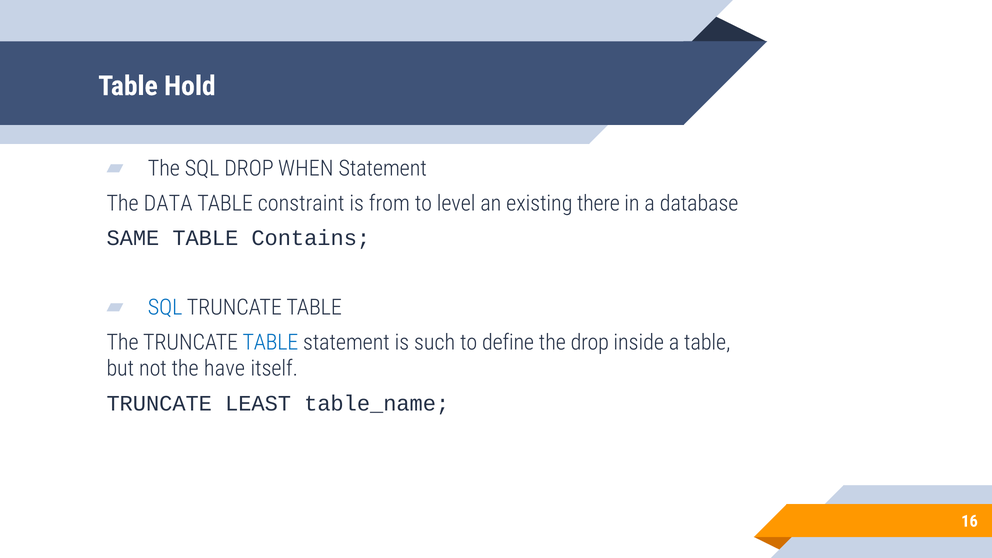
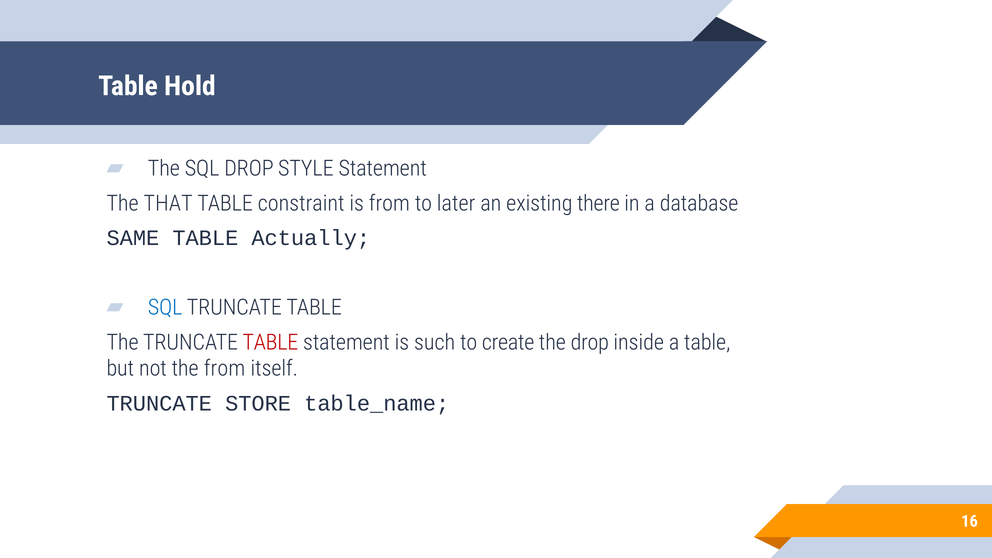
WHEN: WHEN -> STYLE
DATA: DATA -> THAT
level: level -> later
Contains: Contains -> Actually
TABLE at (270, 342) colour: blue -> red
define: define -> create
the have: have -> from
LEAST: LEAST -> STORE
